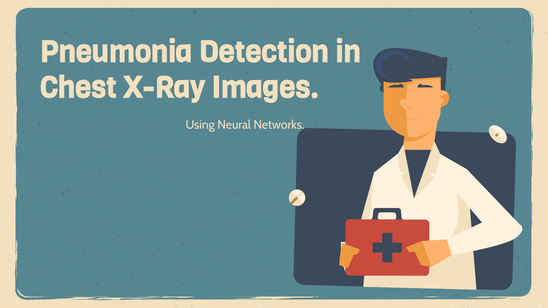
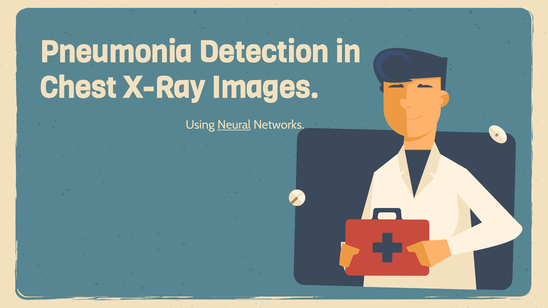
Neural underline: none -> present
